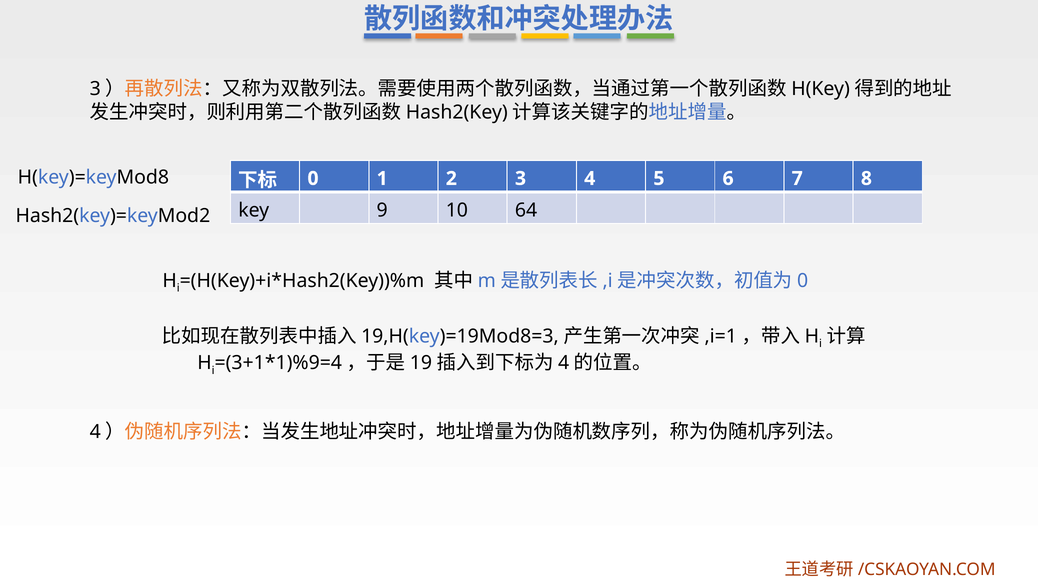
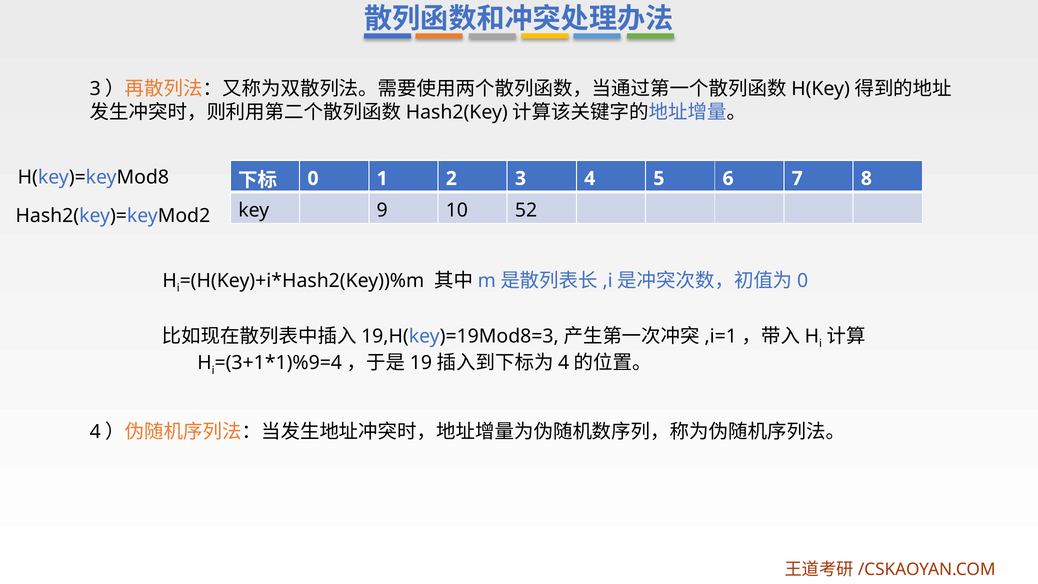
64: 64 -> 52
